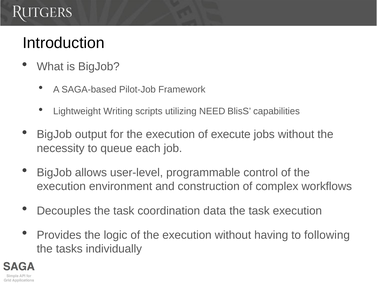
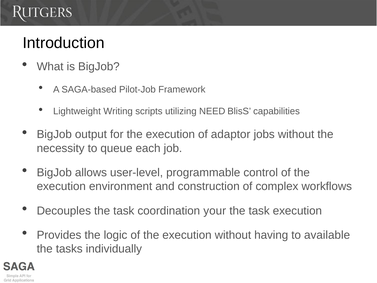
execute: execute -> adaptor
data: data -> your
following: following -> available
